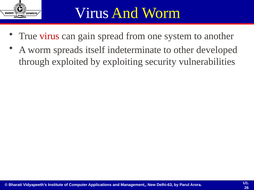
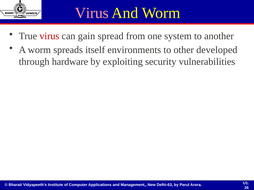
Virus at (92, 13) colour: white -> pink
indeterminate: indeterminate -> environments
exploited: exploited -> hardware
